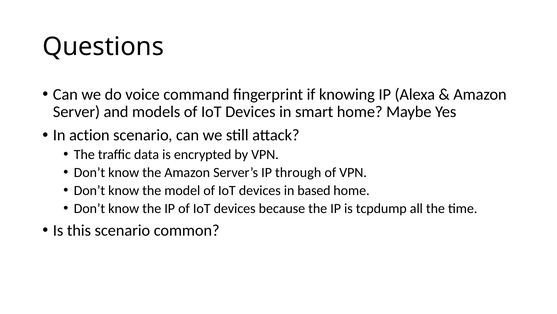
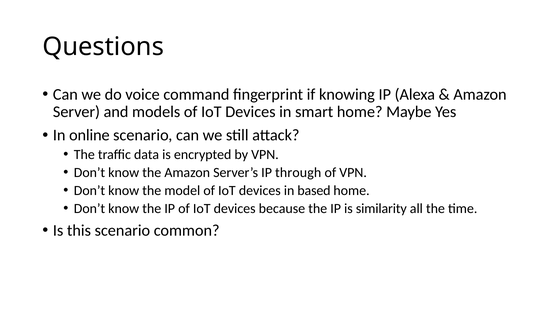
action: action -> online
tcpdump: tcpdump -> similarity
